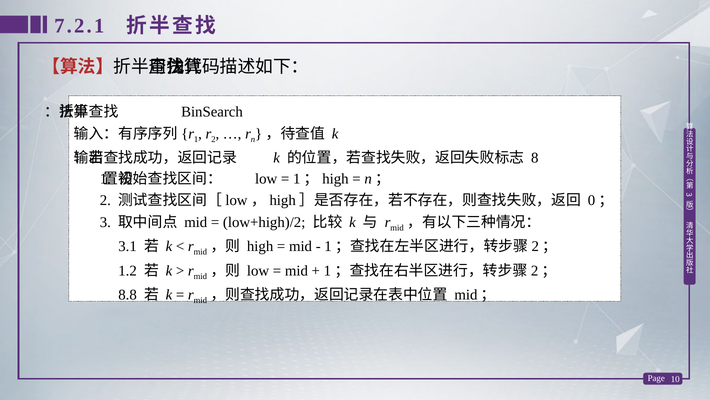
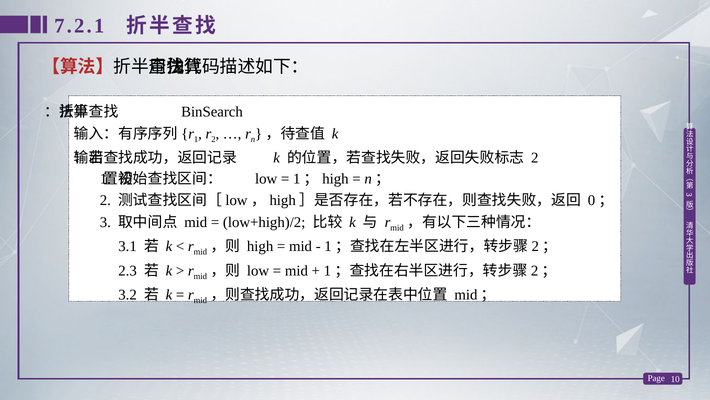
8 at (535, 157): 8 -> 2
1.2: 1.2 -> 2.3
8.8: 8.8 -> 3.2
